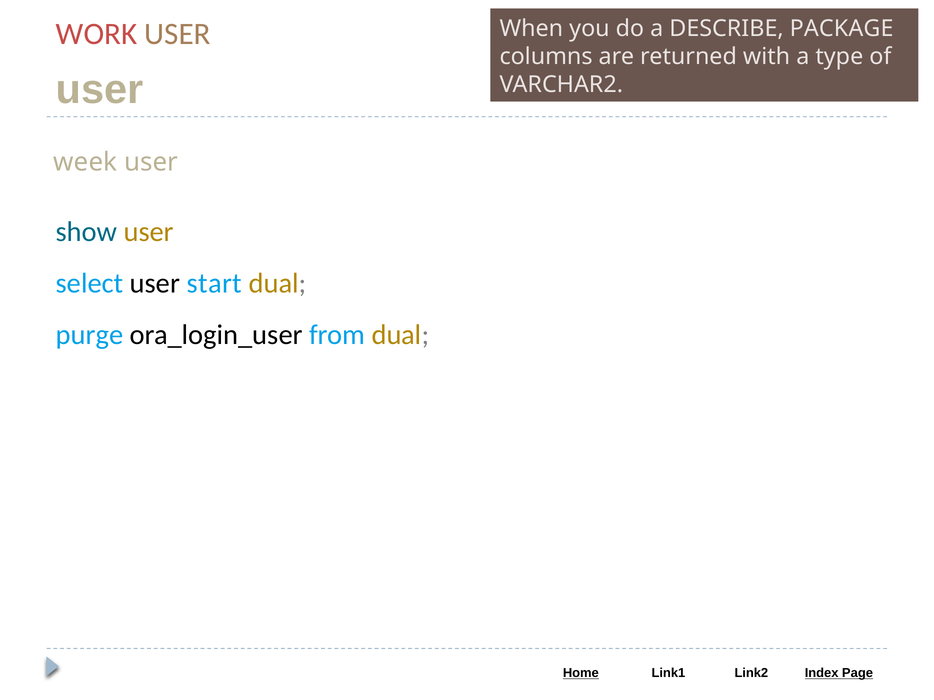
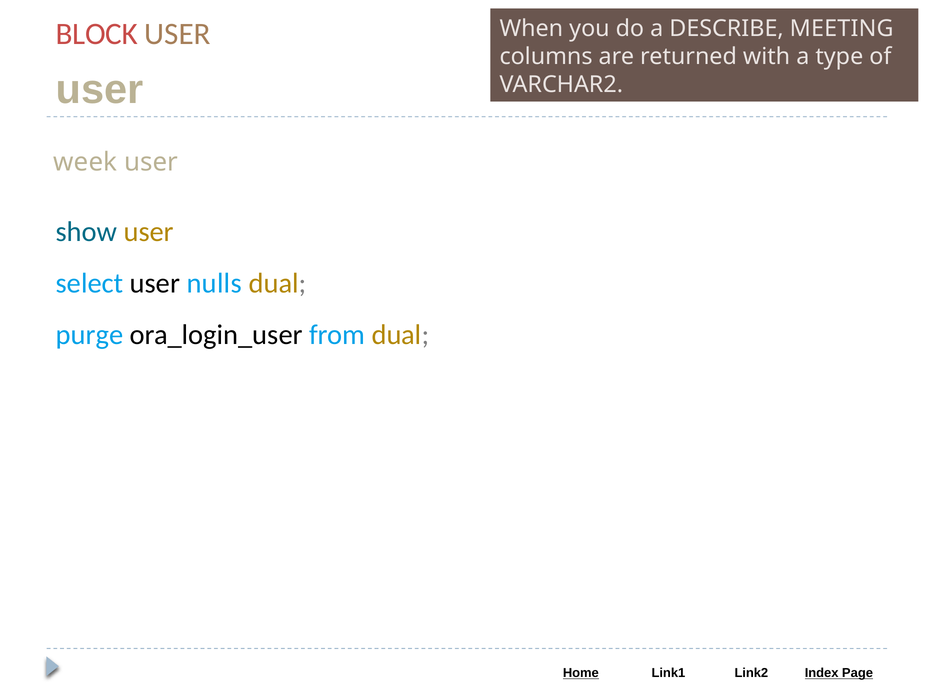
WORK: WORK -> BLOCK
PACKAGE: PACKAGE -> MEETING
start: start -> nulls
